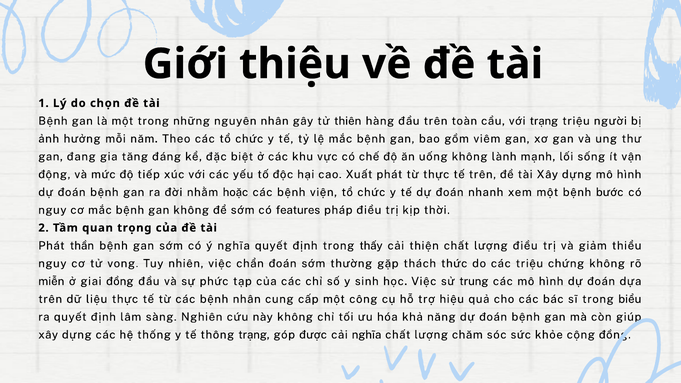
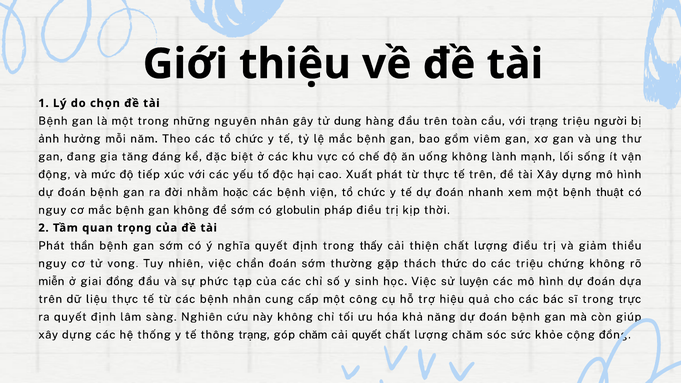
thiên: thiên -> dung
bước: bước -> thuật
features: features -> globulin
trung: trung -> luyện
biểu: biểu -> trực
góp được: được -> chăm
cải nghĩa: nghĩa -> quyết
